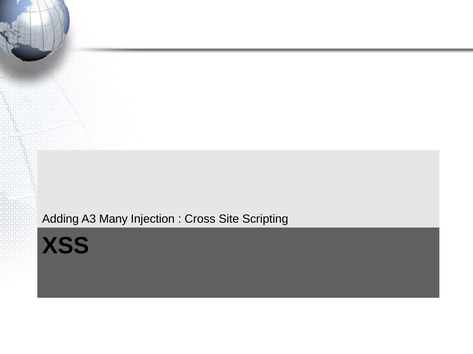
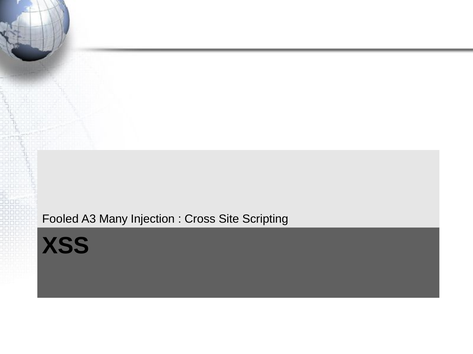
Adding: Adding -> Fooled
